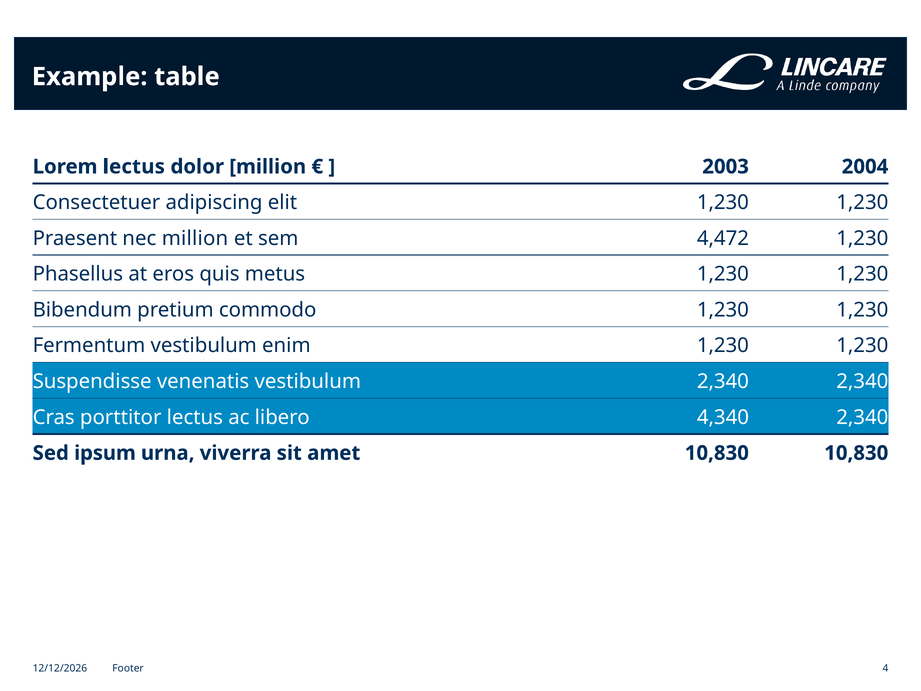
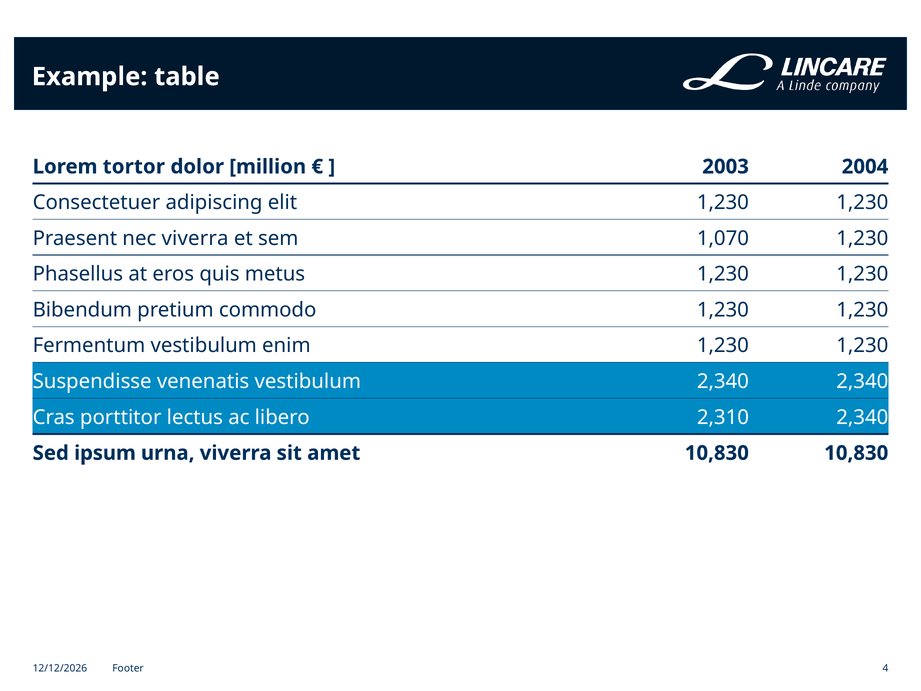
Lorem lectus: lectus -> tortor
nec million: million -> viverra
4,472: 4,472 -> 1,070
4,340: 4,340 -> 2,310
